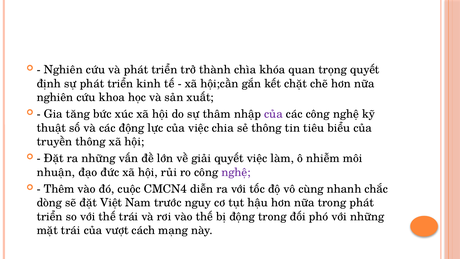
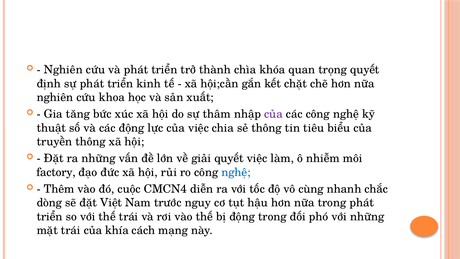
nhuận: nhuận -> factory
nghệ at (236, 172) colour: purple -> blue
vượt: vượt -> khía
